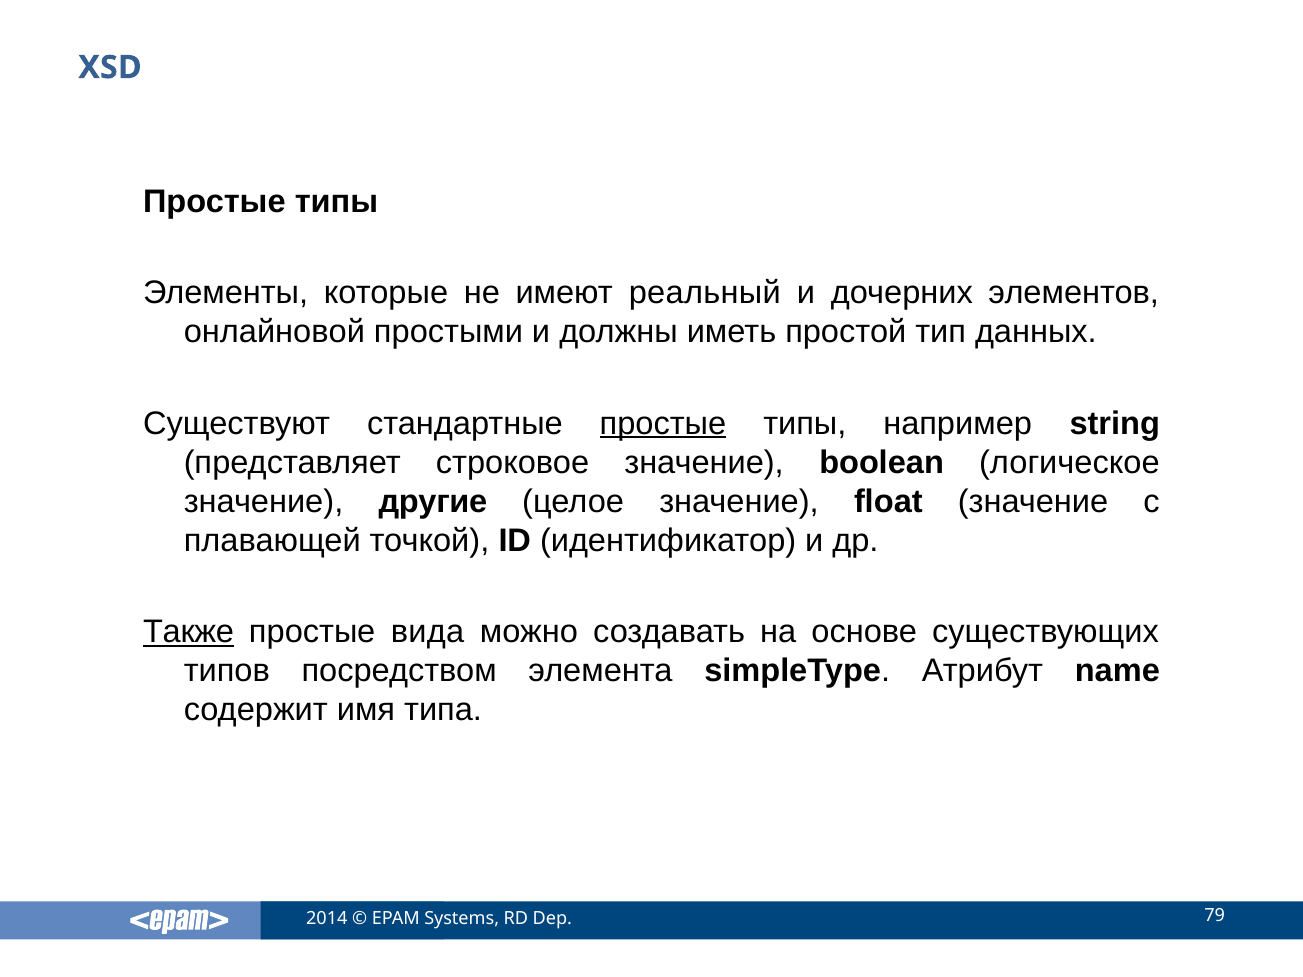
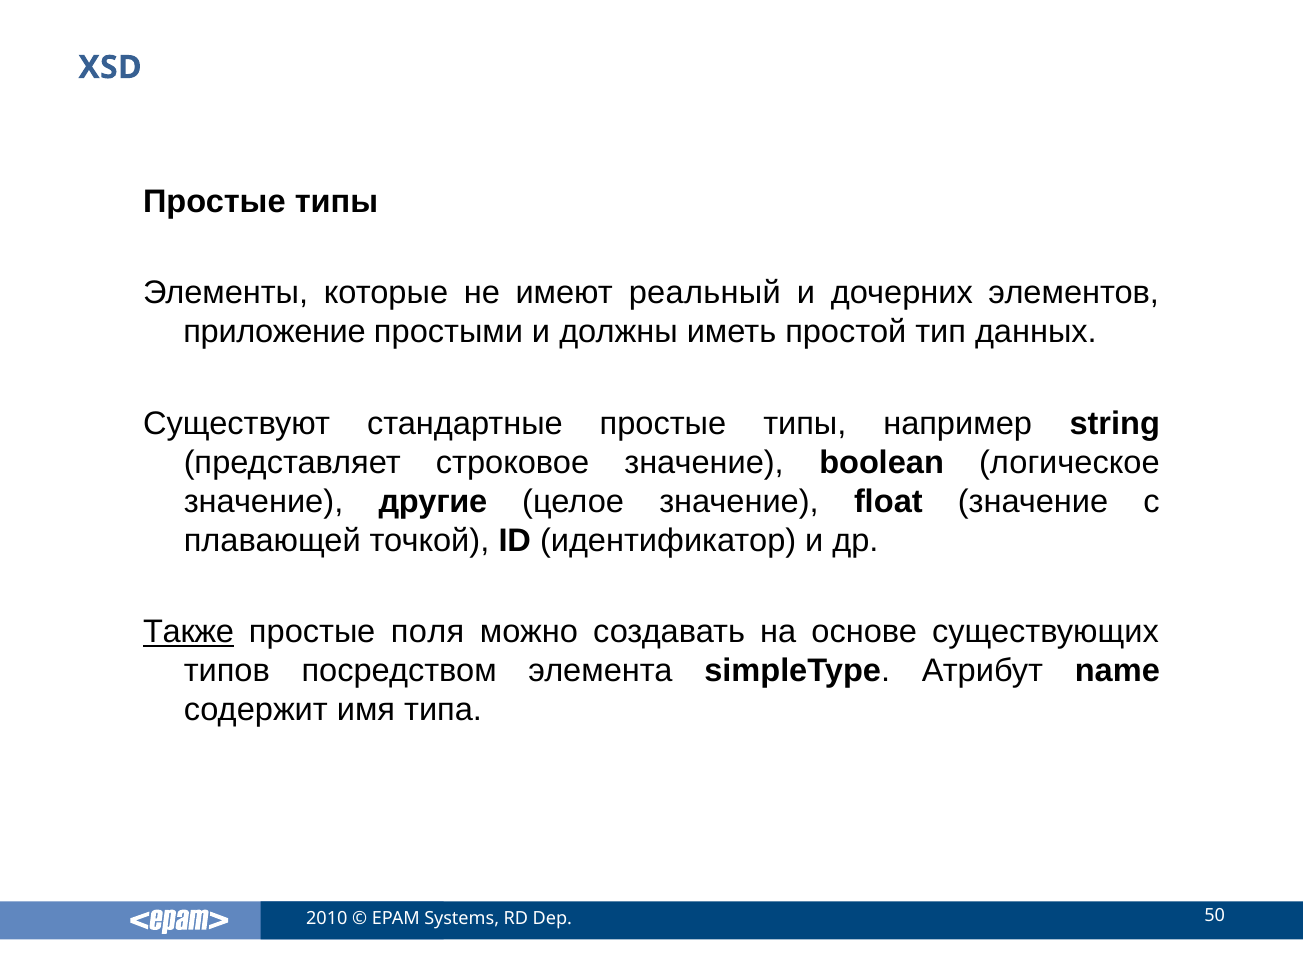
онлайновой: онлайновой -> приложение
простые at (663, 423) underline: present -> none
вида: вида -> поля
2014: 2014 -> 2010
79: 79 -> 50
